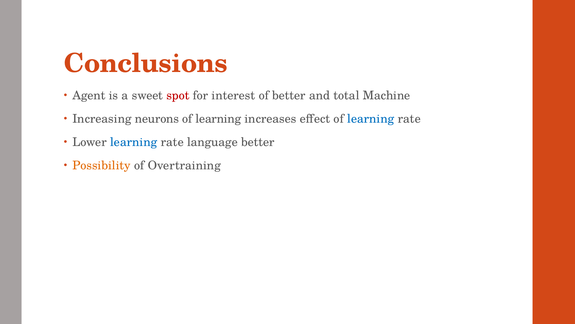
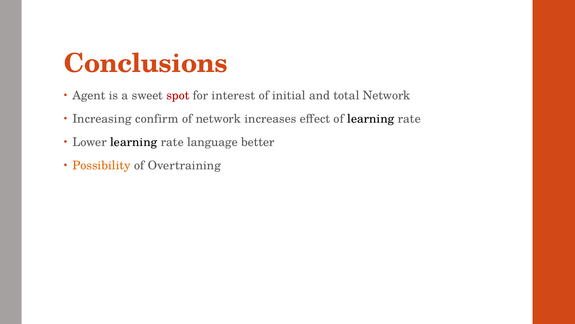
of better: better -> initial
total Machine: Machine -> Network
neurons: neurons -> confirm
learning at (218, 119): learning -> network
learning at (371, 119) colour: blue -> black
learning at (134, 142) colour: blue -> black
